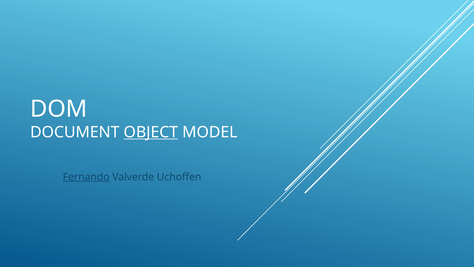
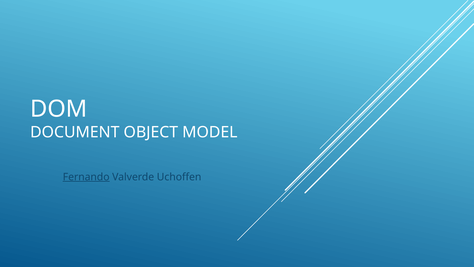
OBJECT underline: present -> none
